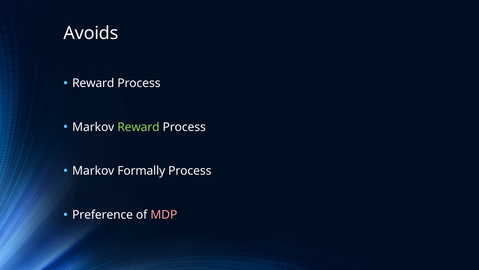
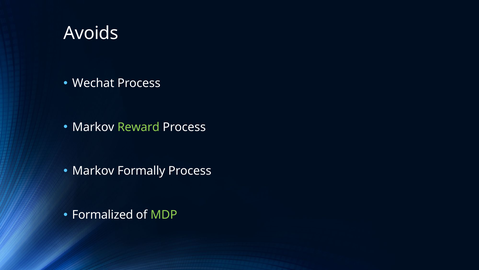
Reward at (93, 83): Reward -> Wechat
Preference: Preference -> Formalized
MDP colour: pink -> light green
